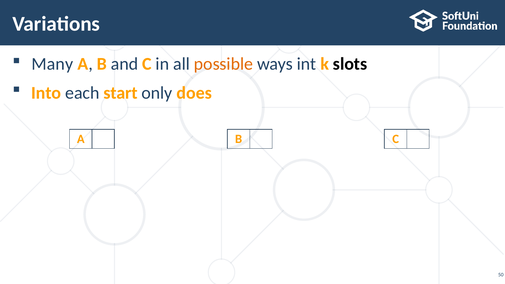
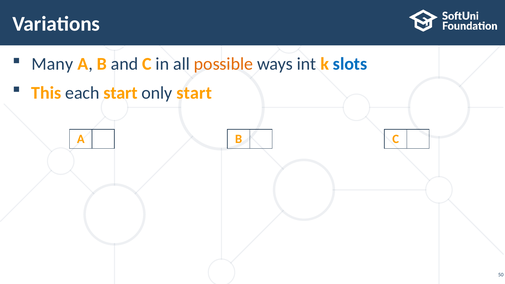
slots colour: black -> blue
Into: Into -> This
only does: does -> start
